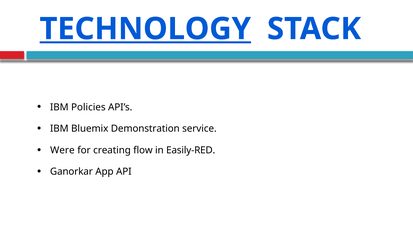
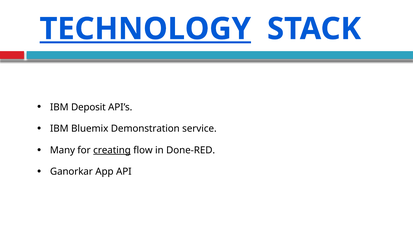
Policies: Policies -> Deposit
Were: Were -> Many
creating underline: none -> present
Easily-RED: Easily-RED -> Done-RED
